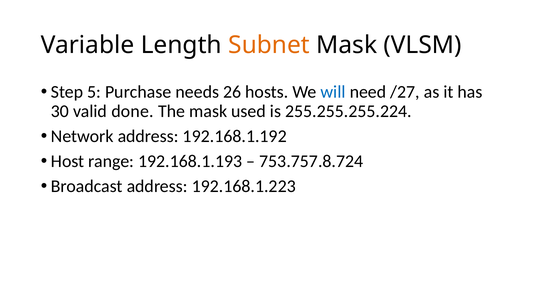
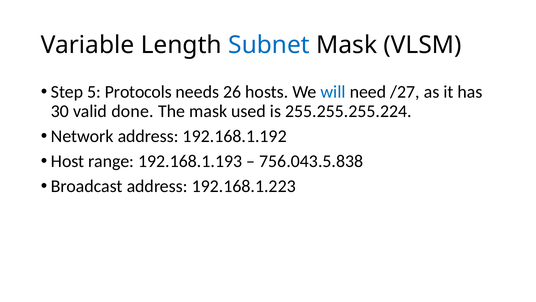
Subnet colour: orange -> blue
Purchase: Purchase -> Protocols
753.757.8.724: 753.757.8.724 -> 756.043.5.838
